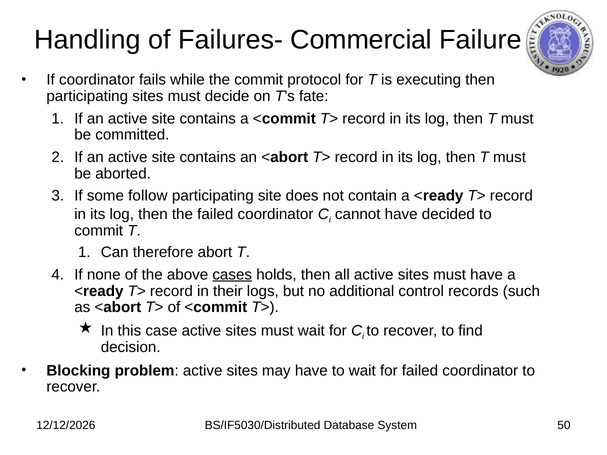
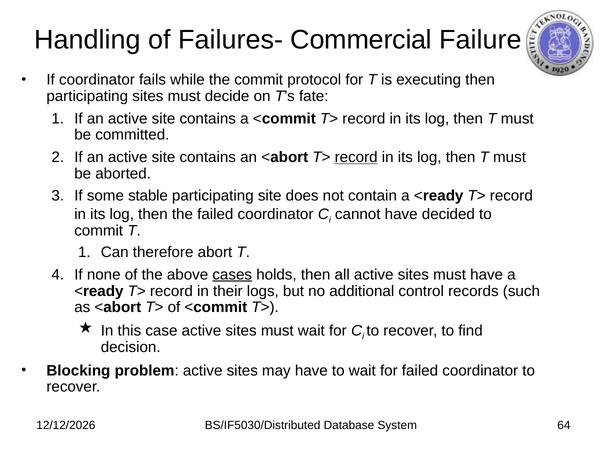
record at (356, 157) underline: none -> present
follow: follow -> stable
50: 50 -> 64
